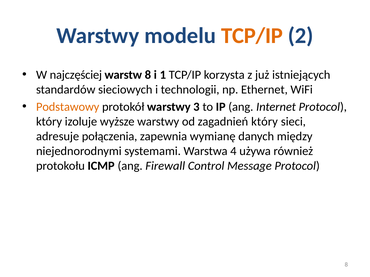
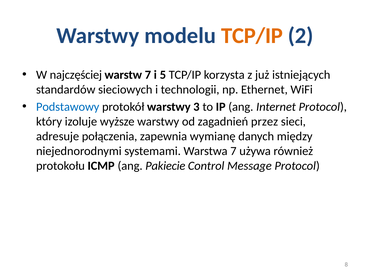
warstw 8: 8 -> 7
1: 1 -> 5
Podstawowy colour: orange -> blue
zagadnień który: który -> przez
Warstwa 4: 4 -> 7
Firewall: Firewall -> Pakiecie
